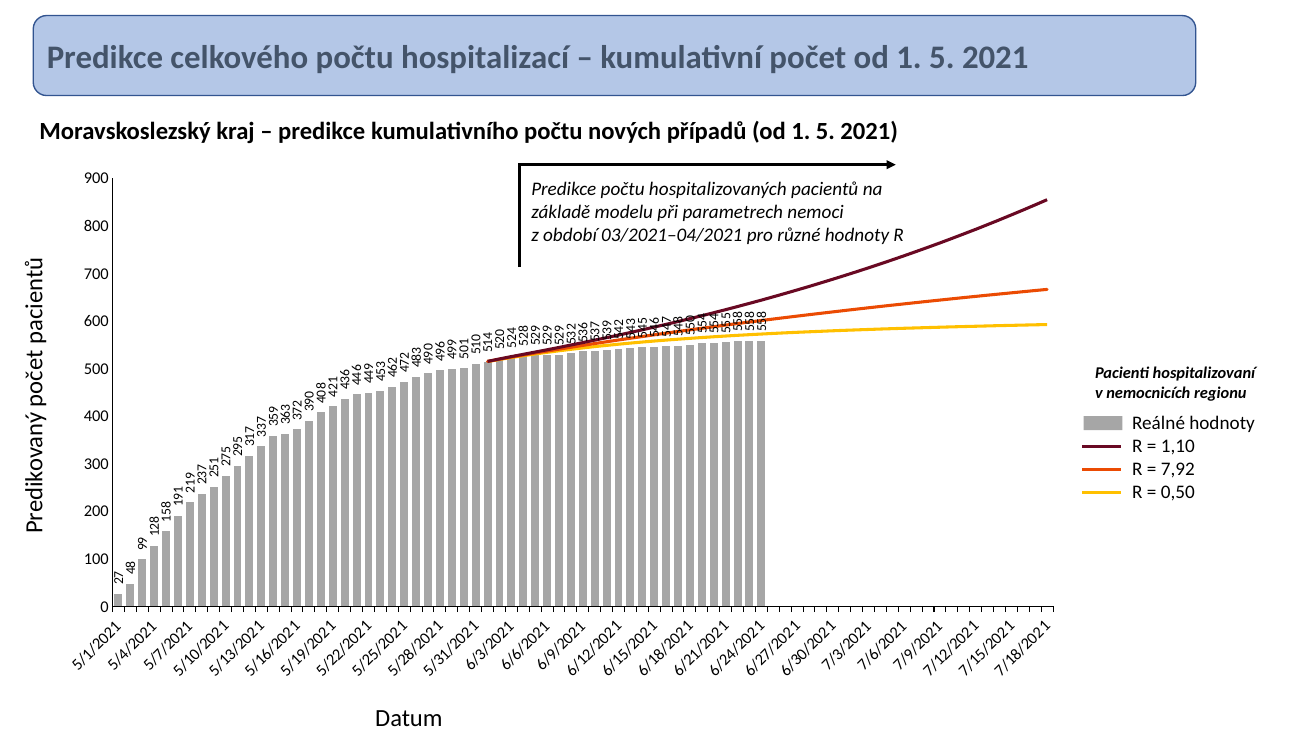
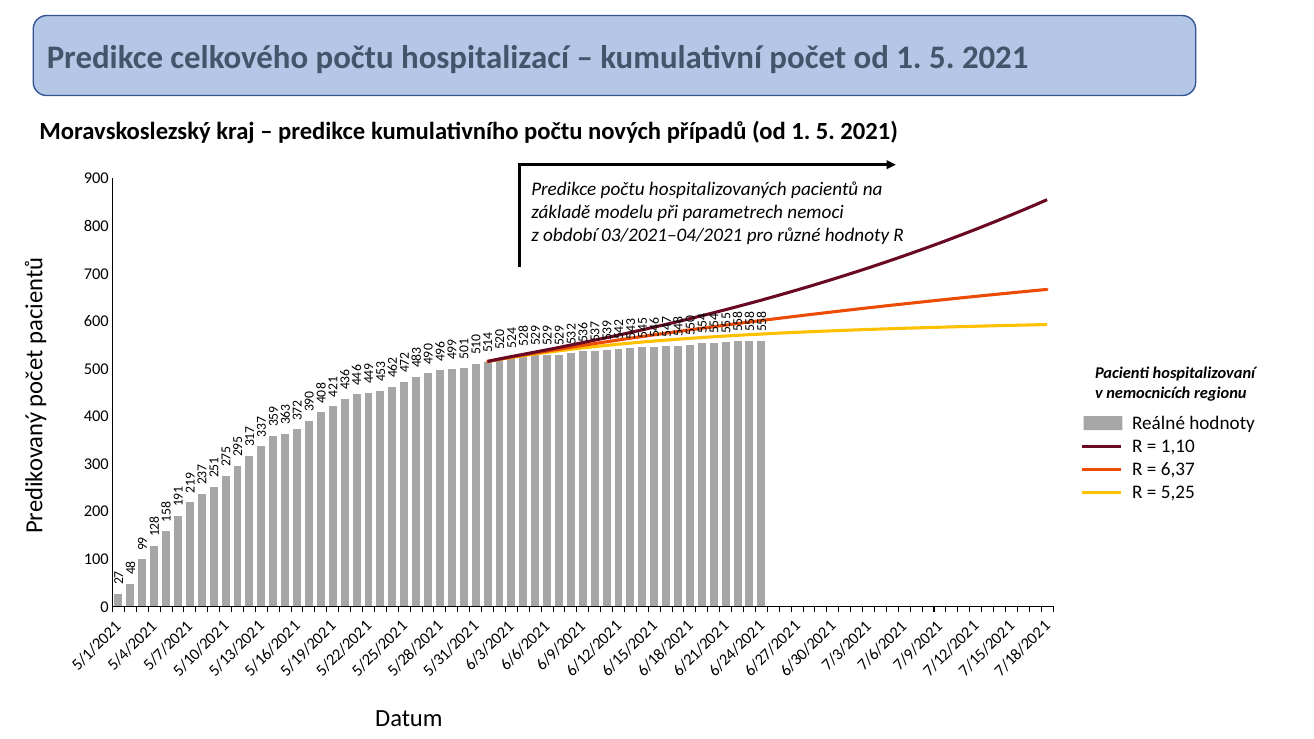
7,92: 7,92 -> 6,37
0,50: 0,50 -> 5,25
